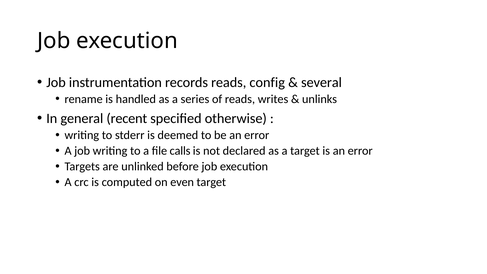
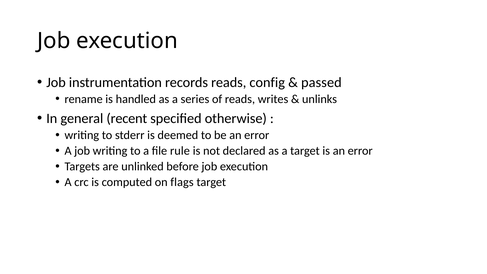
several: several -> passed
calls: calls -> rule
even: even -> flags
